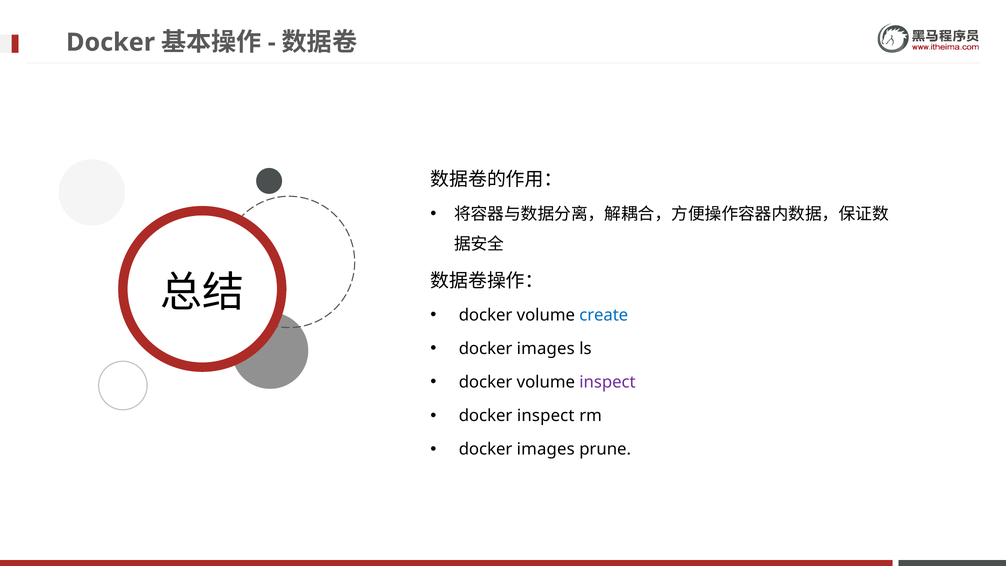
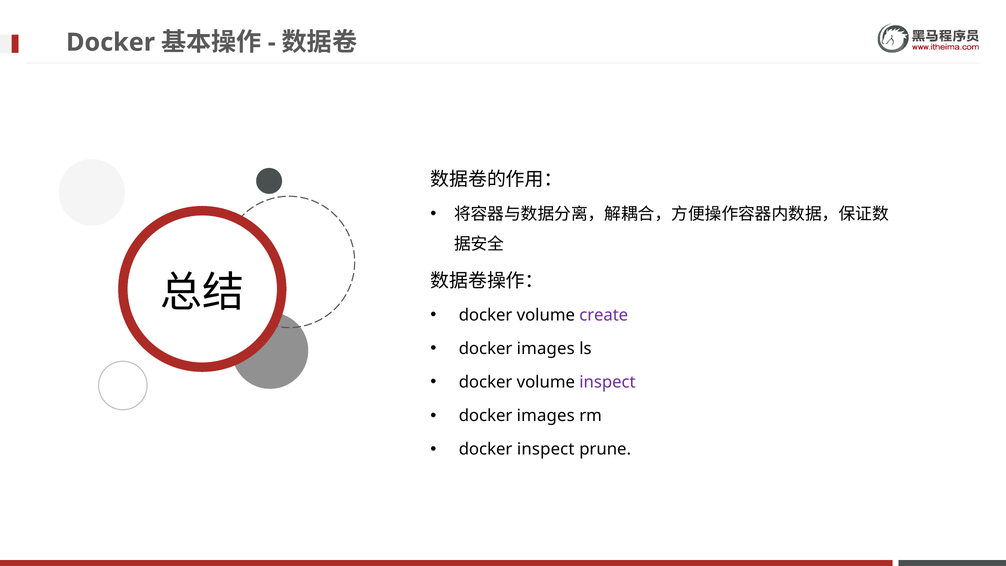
create colour: blue -> purple
inspect at (546, 416): inspect -> images
images at (546, 449): images -> inspect
